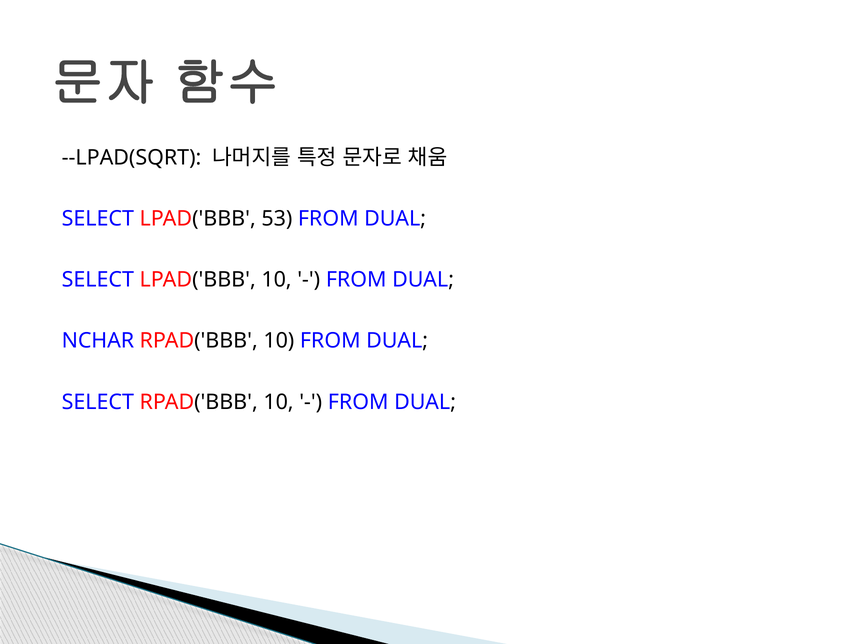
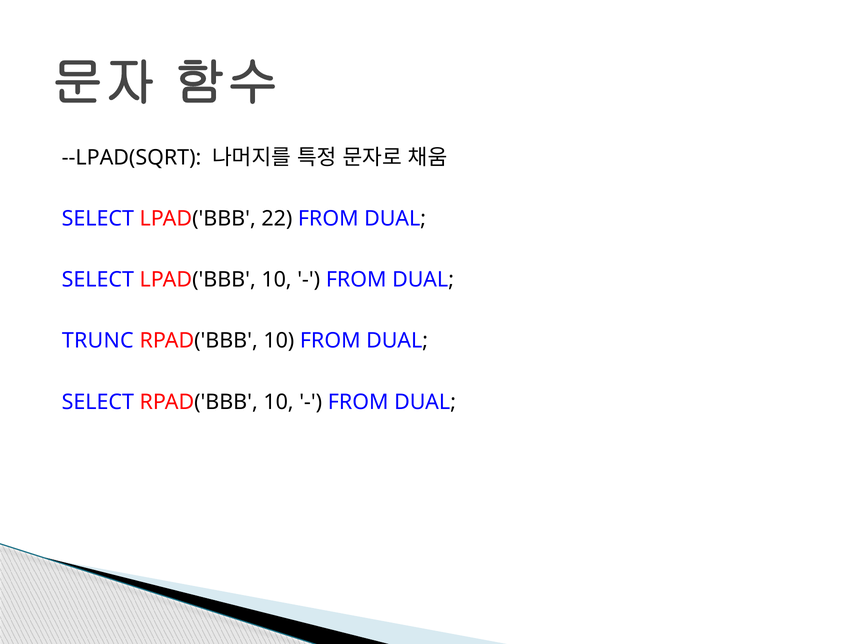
53: 53 -> 22
NCHAR: NCHAR -> TRUNC
